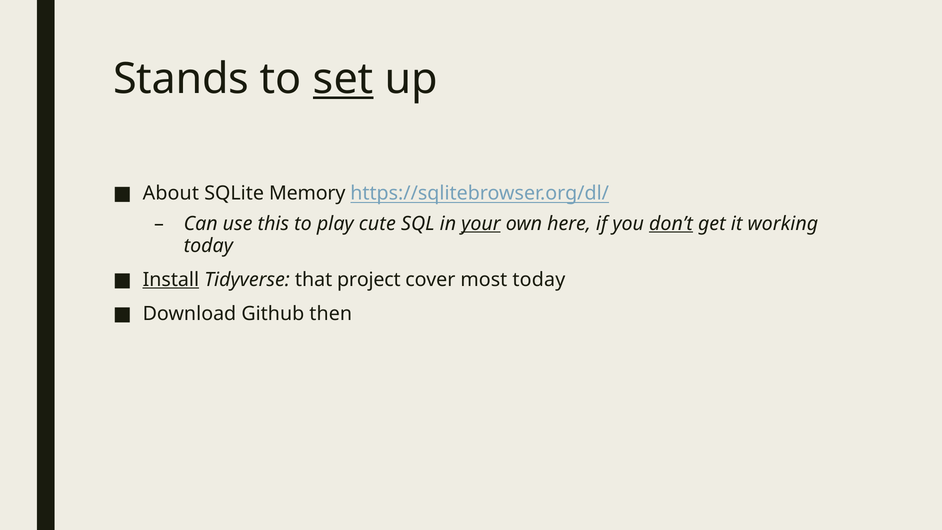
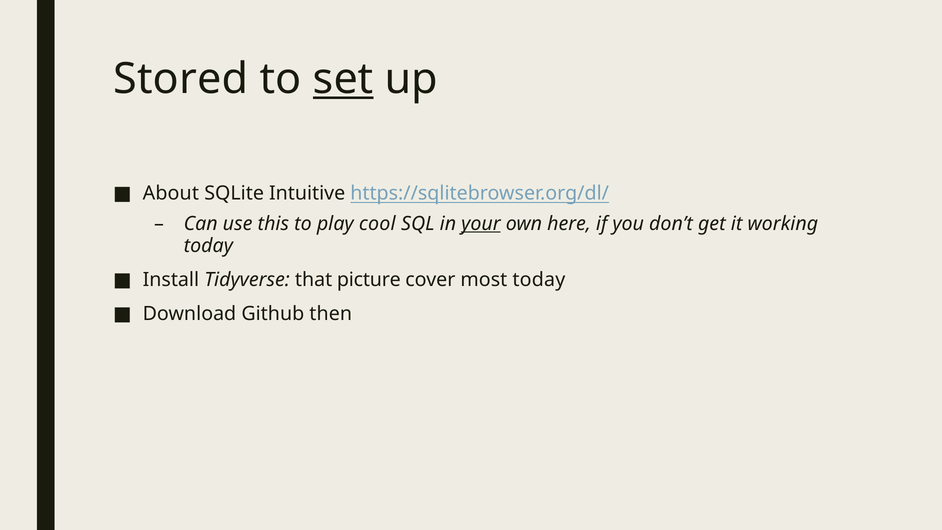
Stands: Stands -> Stored
Memory: Memory -> Intuitive
cute: cute -> cool
don’t underline: present -> none
Install underline: present -> none
project: project -> picture
